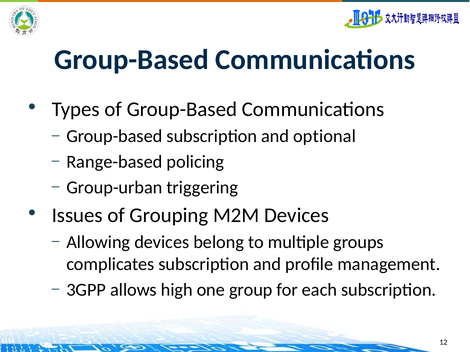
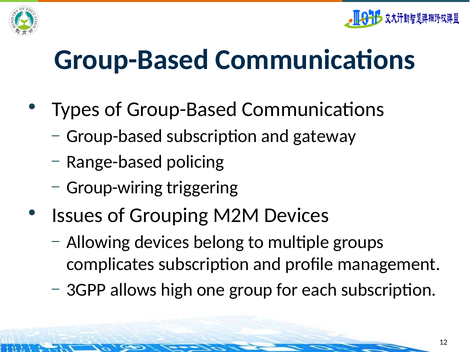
optional: optional -> gateway
Group-urban: Group-urban -> Group-wiring
